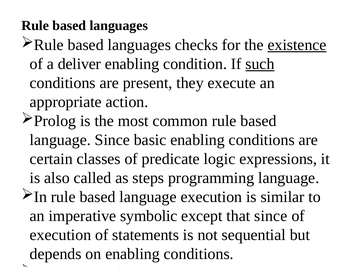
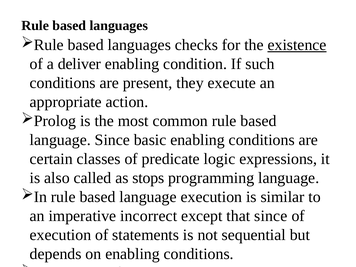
such at (260, 64) underline: present -> none
steps: steps -> stops
symbolic: symbolic -> incorrect
